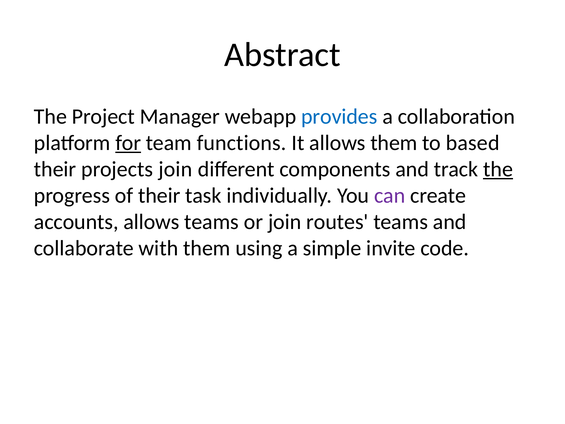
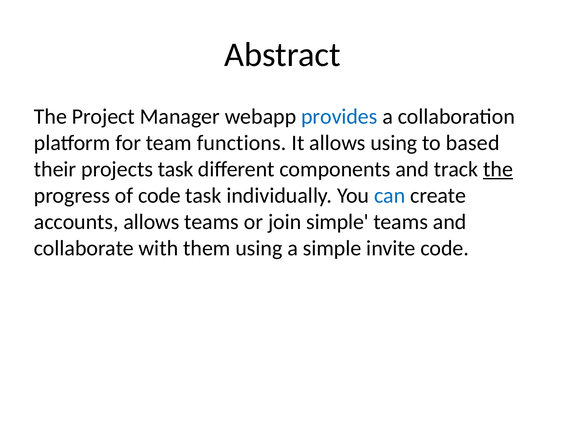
for underline: present -> none
allows them: them -> using
projects join: join -> task
of their: their -> code
can colour: purple -> blue
join routes: routes -> simple
